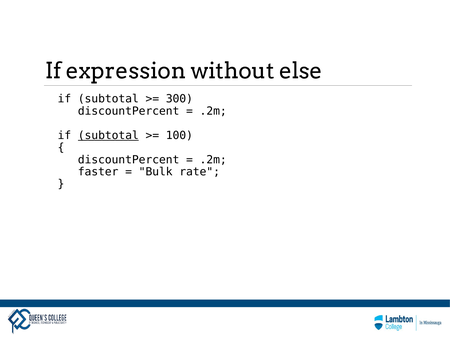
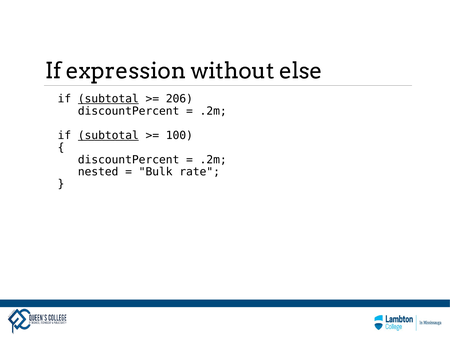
subtotal at (108, 99) underline: none -> present
300: 300 -> 206
faster: faster -> nested
